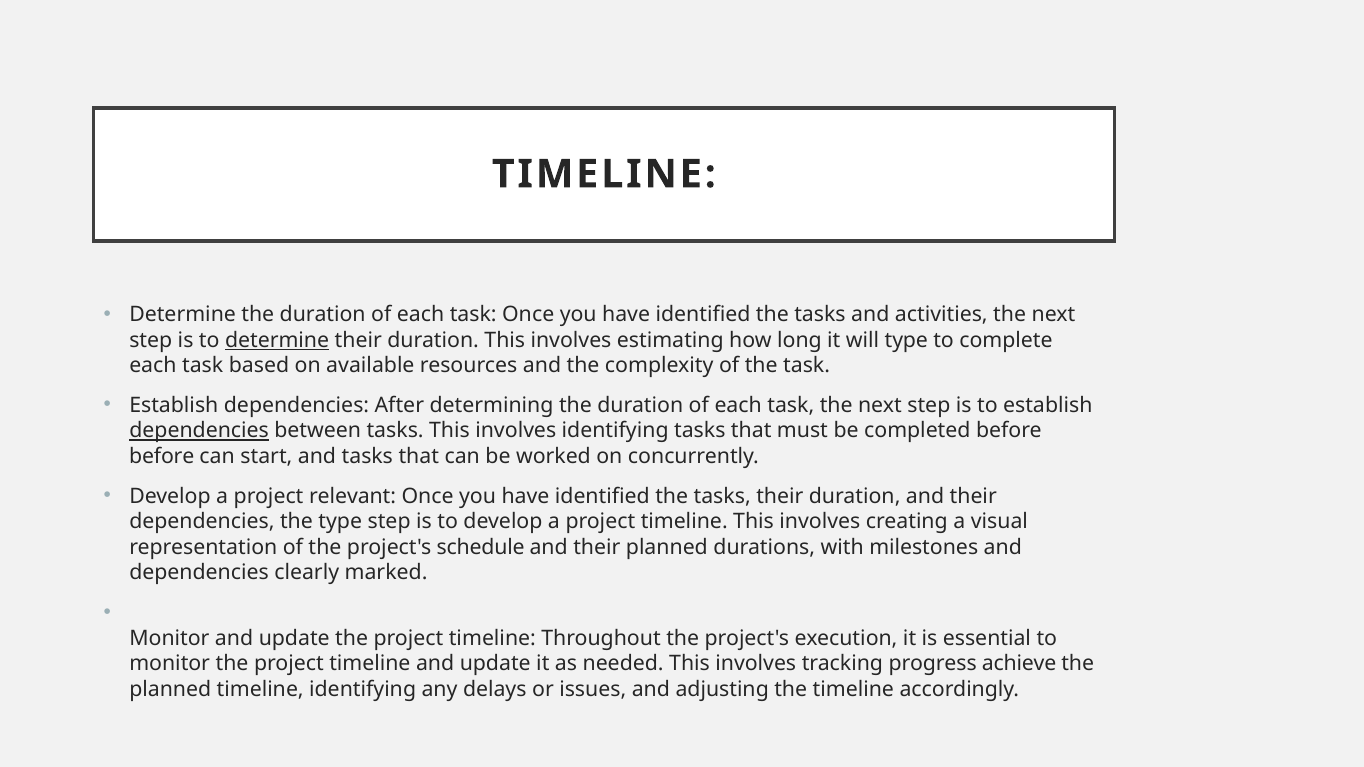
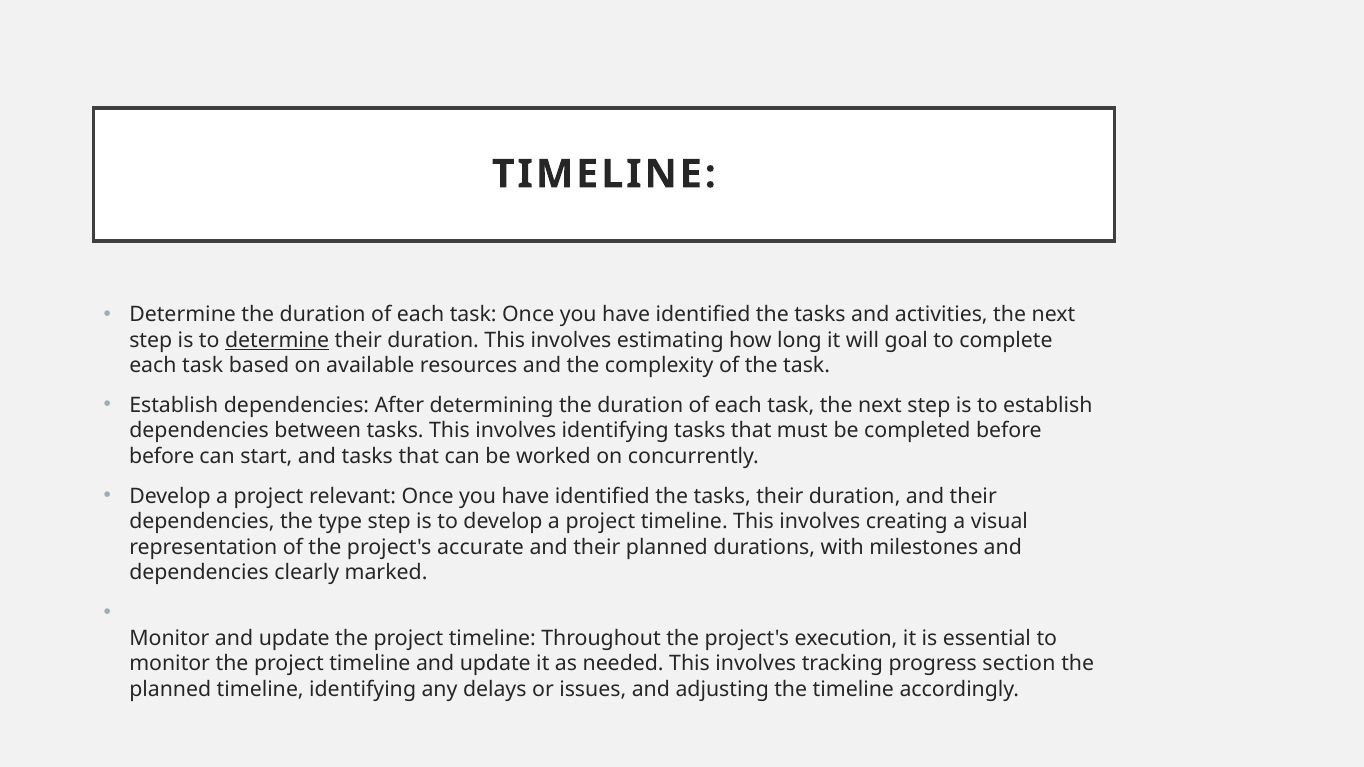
will type: type -> goal
dependencies at (199, 431) underline: present -> none
schedule: schedule -> accurate
achieve: achieve -> section
